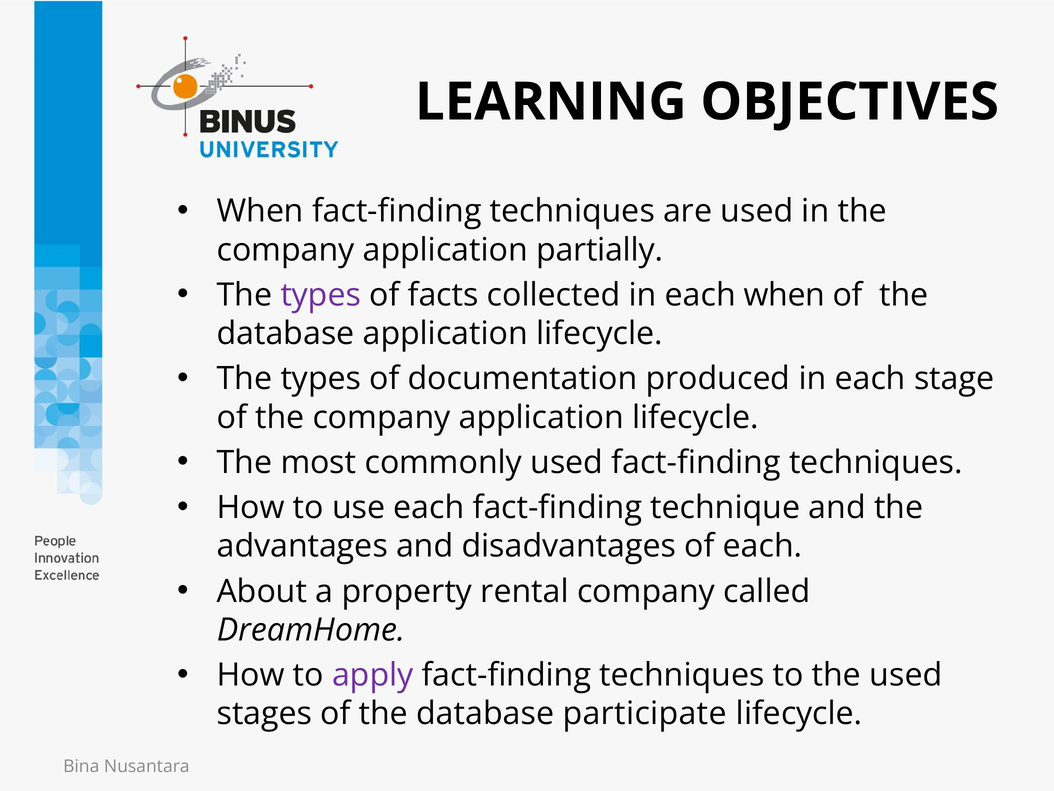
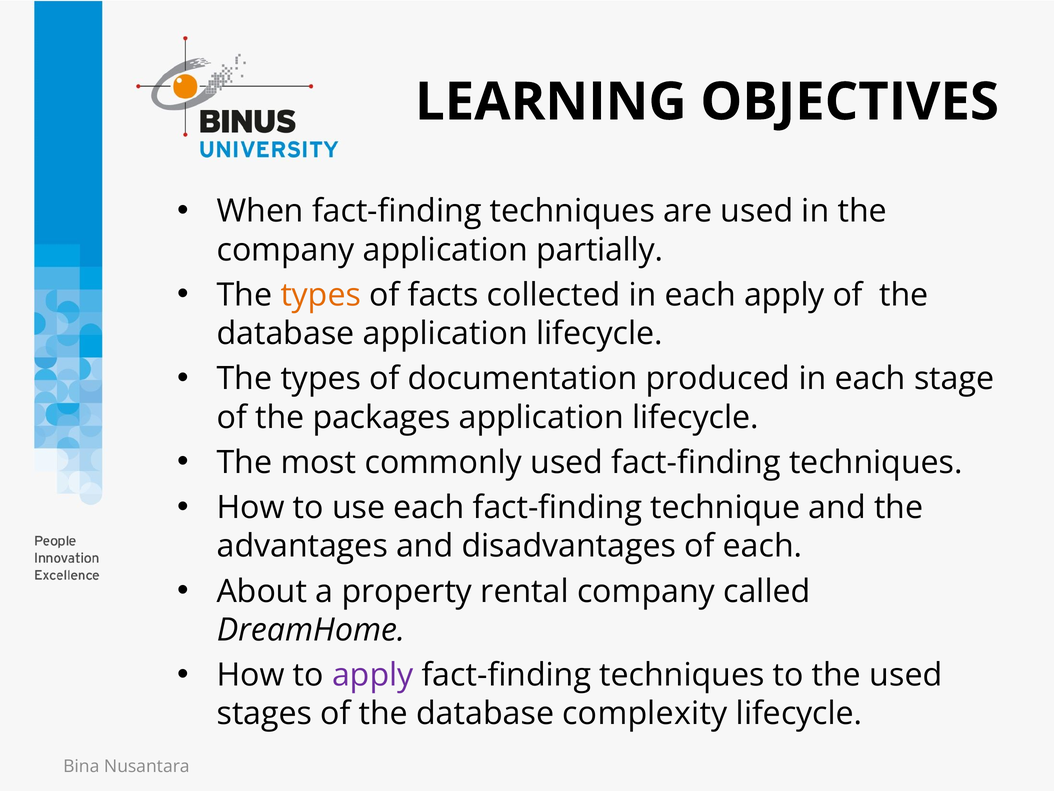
types at (321, 295) colour: purple -> orange
each when: when -> apply
of the company: company -> packages
participate: participate -> complexity
